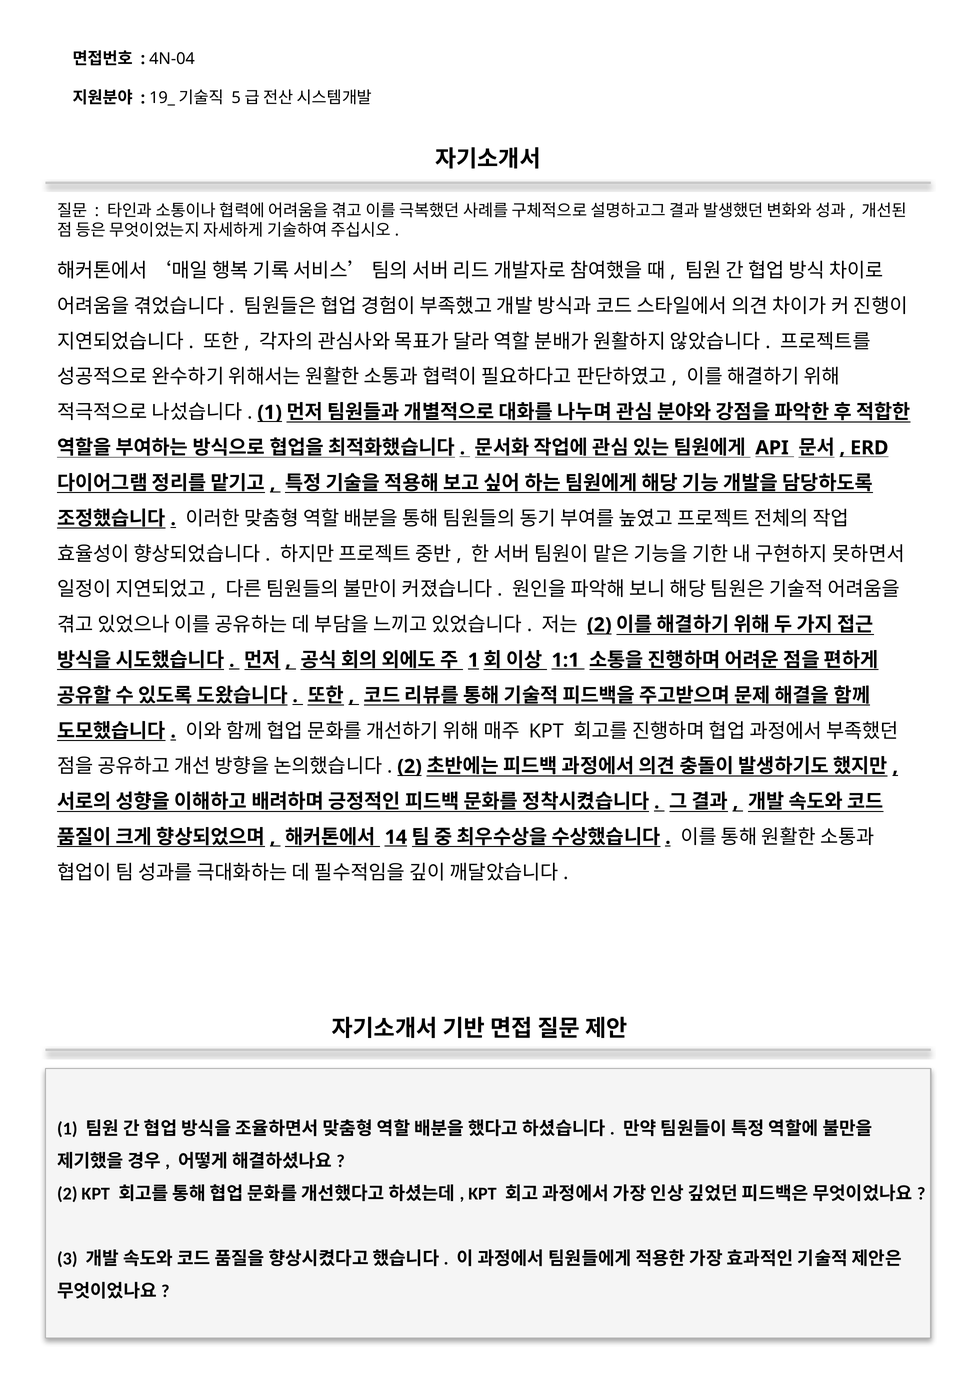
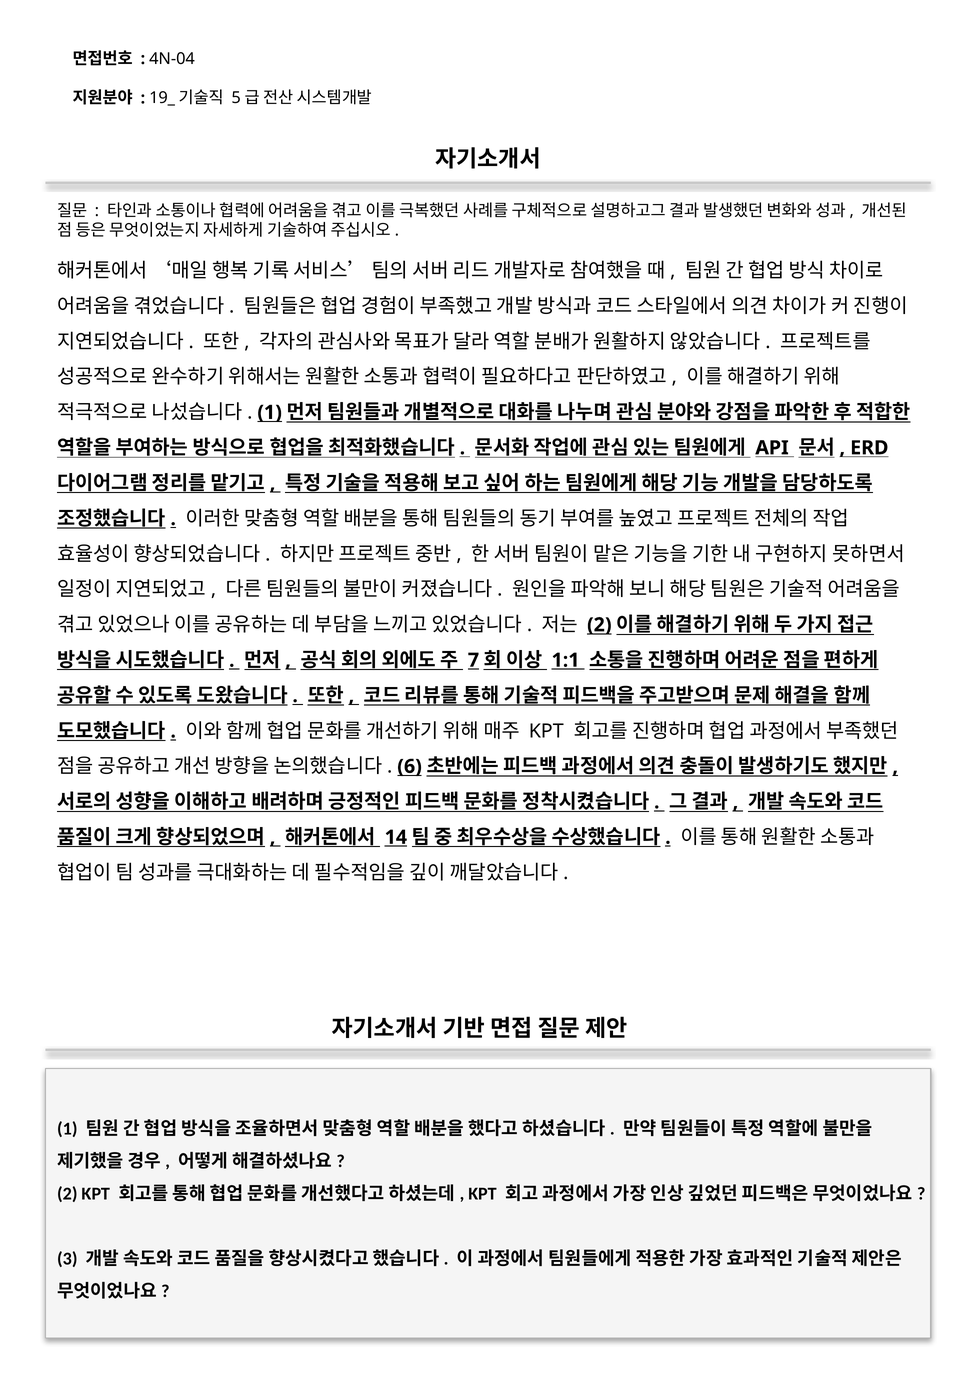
1 at (473, 660): 1 -> 7
2 at (410, 767): 2 -> 6
